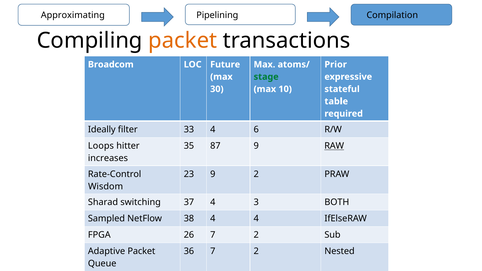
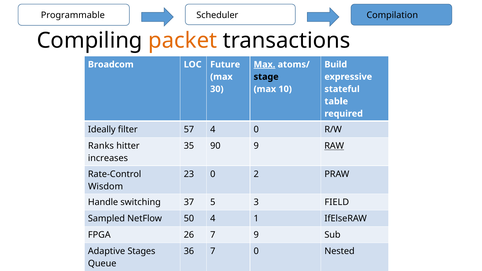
Approximating: Approximating -> Programmable
Pipelining: Pipelining -> Scheduler
Max at (264, 65) underline: none -> present
Prior: Prior -> Build
stage colour: green -> black
filter 33: 33 -> 57
4 6: 6 -> 0
Loops: Loops -> Ranks
87: 87 -> 90
23 9: 9 -> 0
Sharad: Sharad -> Handle
37 4: 4 -> 5
BOTH: BOTH -> FIELD
38: 38 -> 50
4 4: 4 -> 1
26 7 2: 2 -> 9
Adaptive Packet: Packet -> Stages
36 7 2: 2 -> 0
